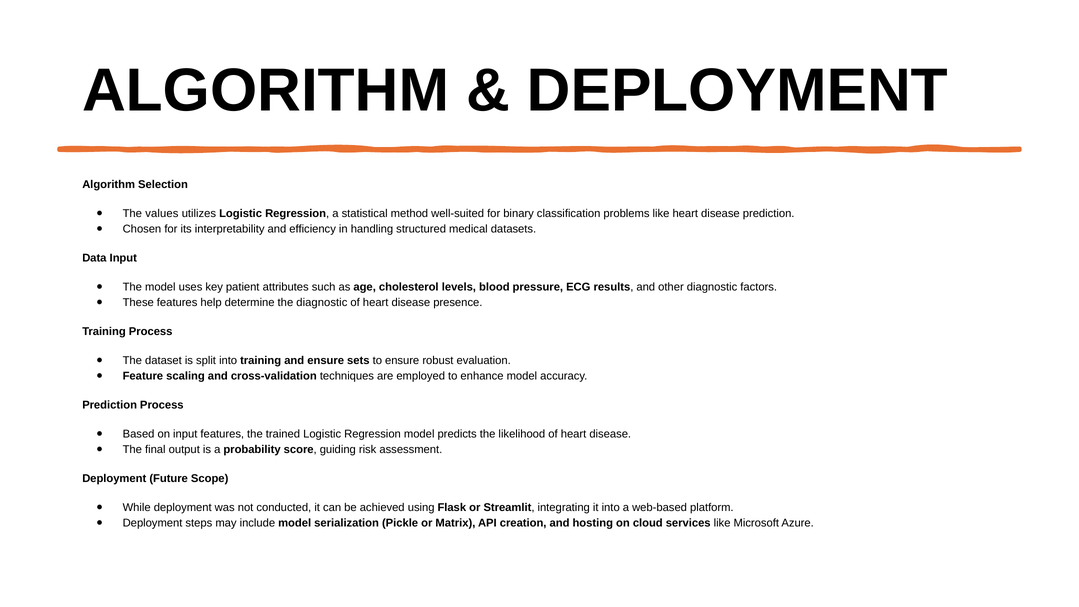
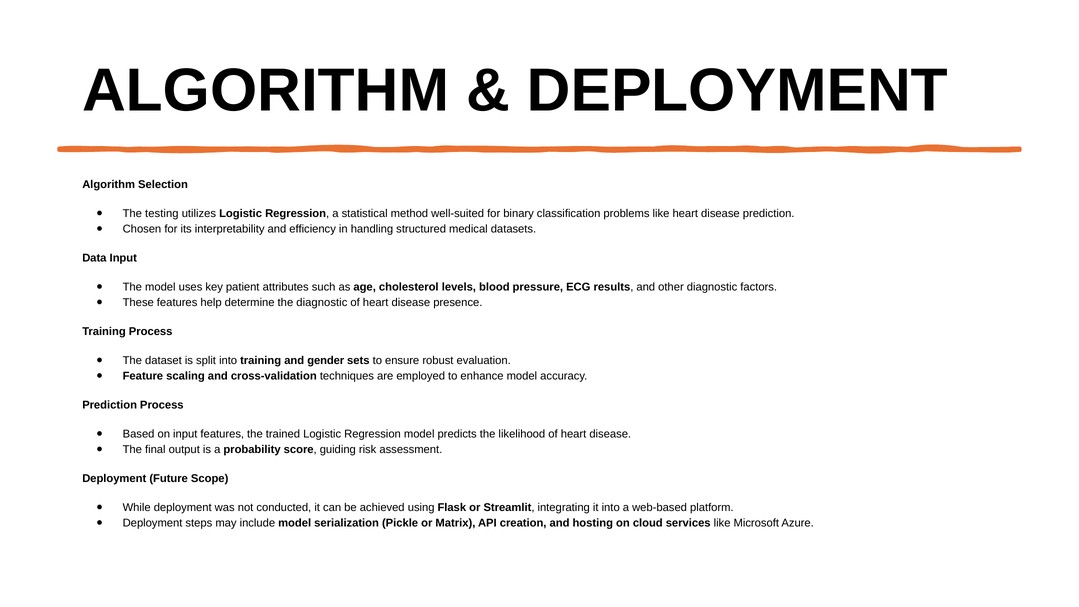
values: values -> testing
and ensure: ensure -> gender
